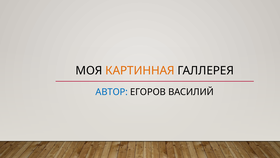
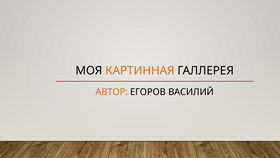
АВТОР colour: blue -> orange
